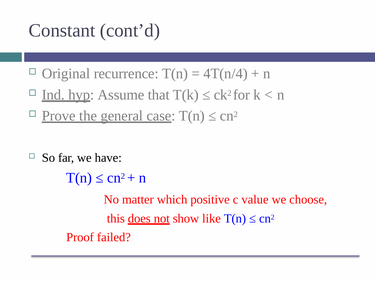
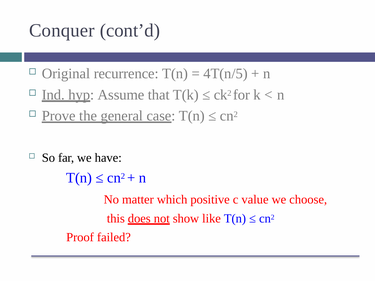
Constant: Constant -> Conquer
4T(n/4: 4T(n/4 -> 4T(n/5
